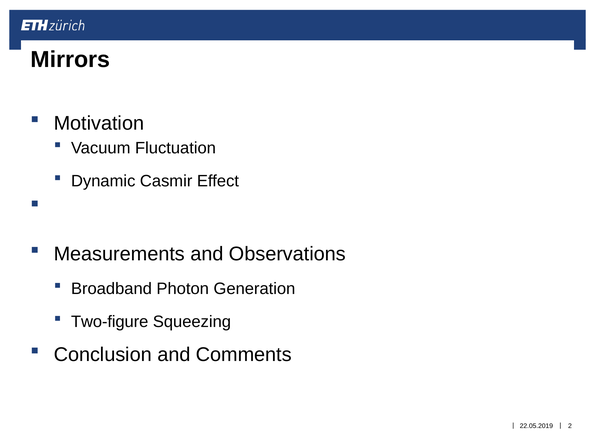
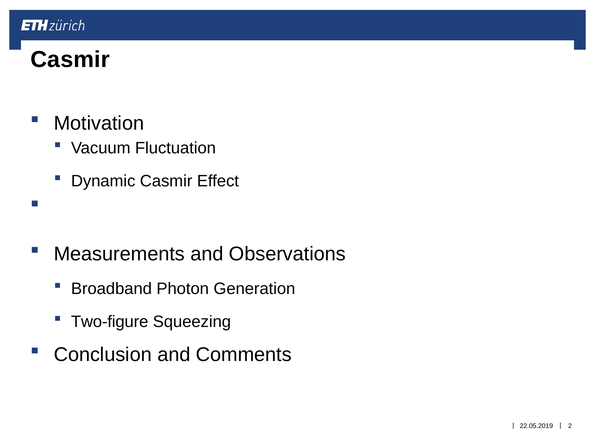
Mirrors at (70, 59): Mirrors -> Casmir
